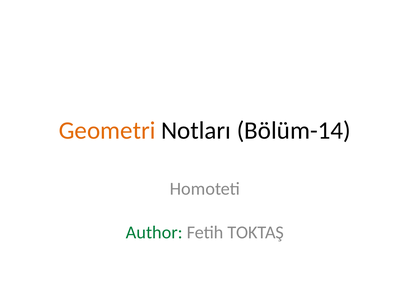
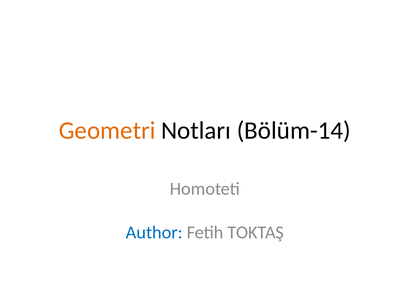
Author colour: green -> blue
